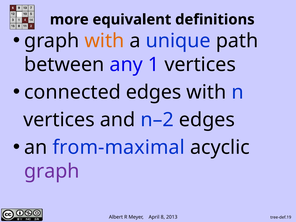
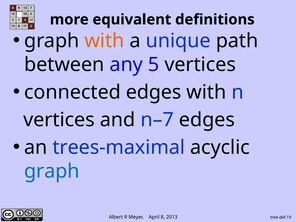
1: 1 -> 5
n–2: n–2 -> n–7
from-maximal: from-maximal -> trees-maximal
graph at (52, 171) colour: purple -> blue
